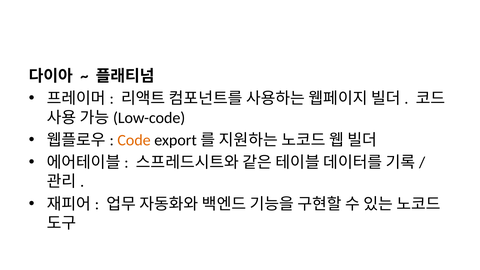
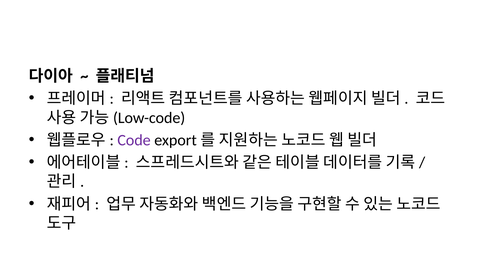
Code colour: orange -> purple
